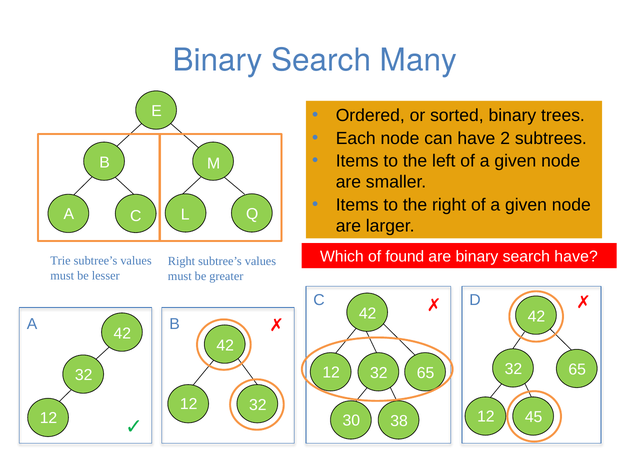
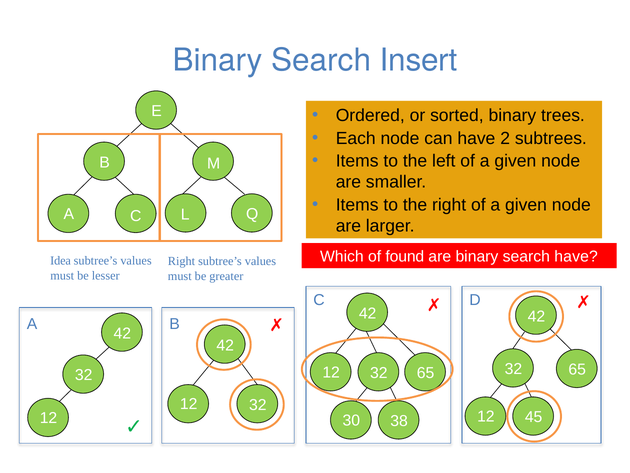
Many: Many -> Insert
Trie: Trie -> Idea
